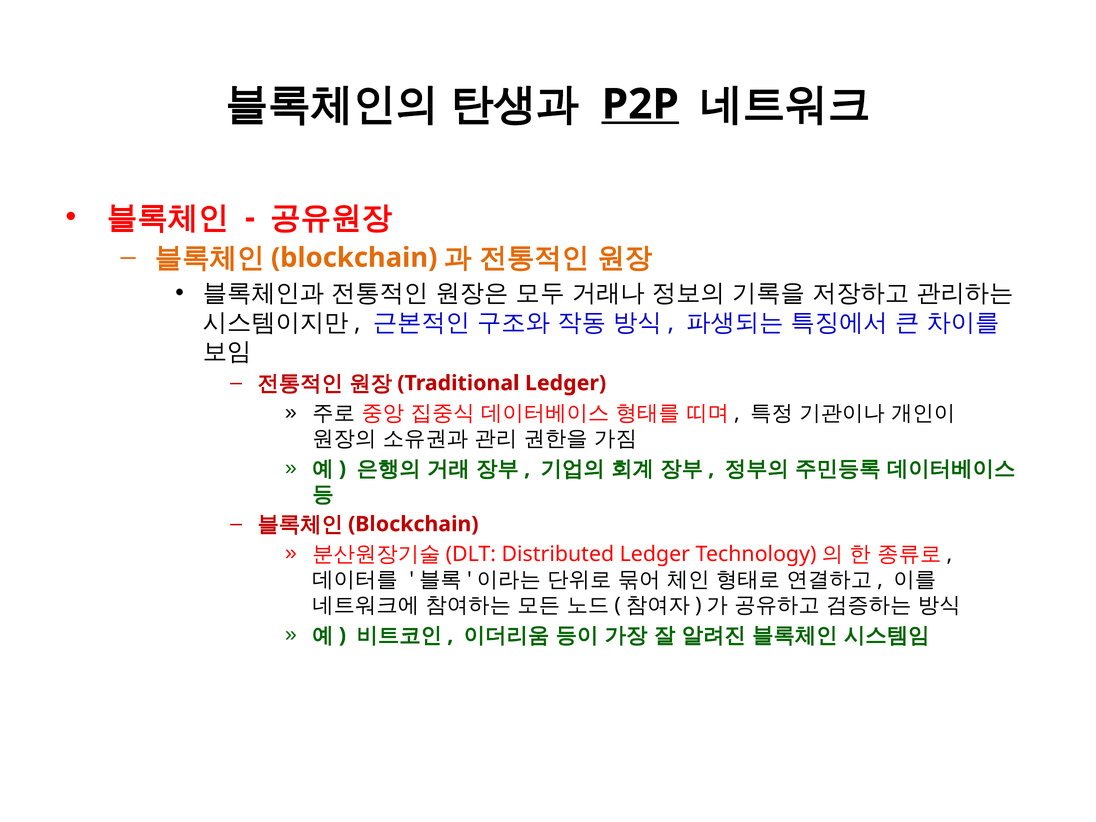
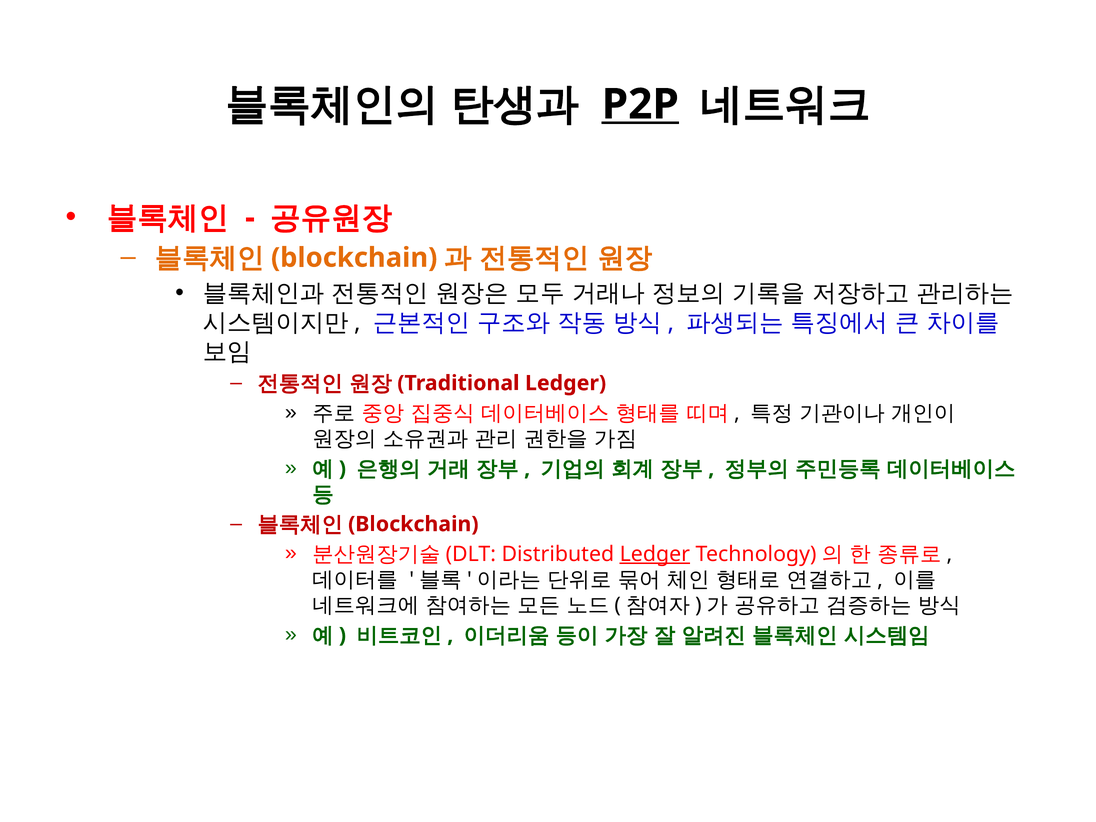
Ledger at (655, 554) underline: none -> present
